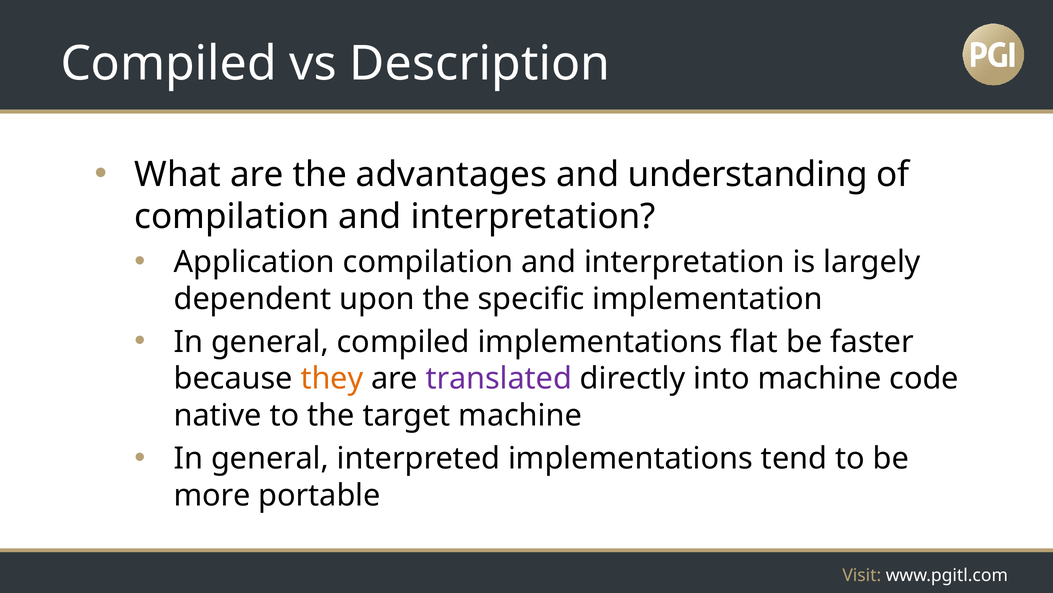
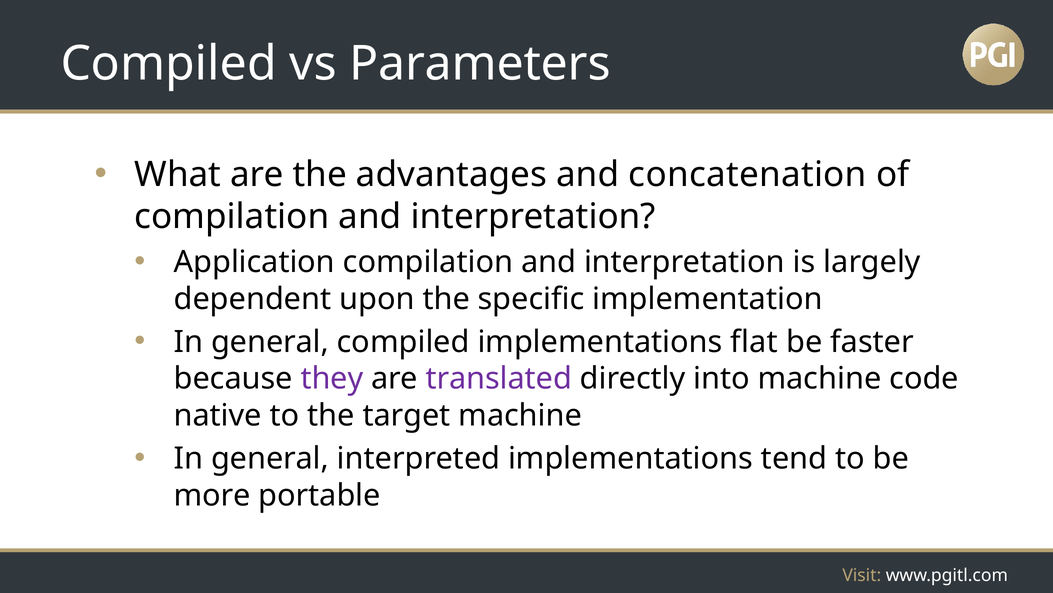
Description: Description -> Parameters
understanding: understanding -> concatenation
they colour: orange -> purple
